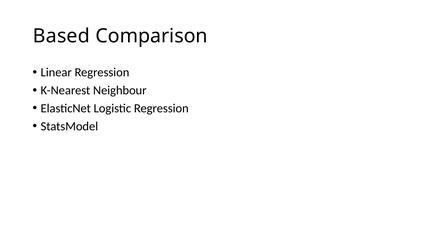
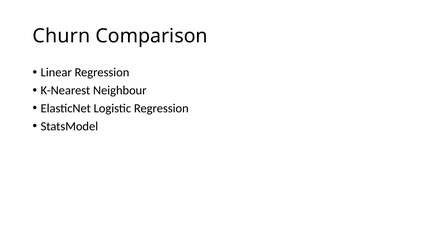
Based: Based -> Churn
